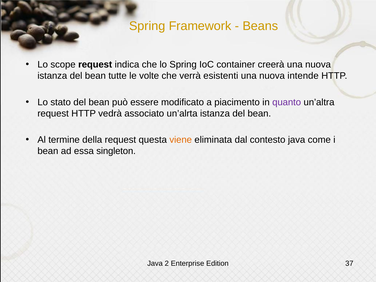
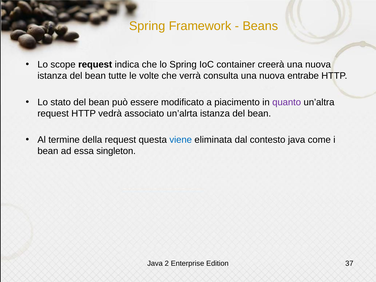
esistenti: esistenti -> consulta
intende: intende -> entrabe
viene colour: orange -> blue
